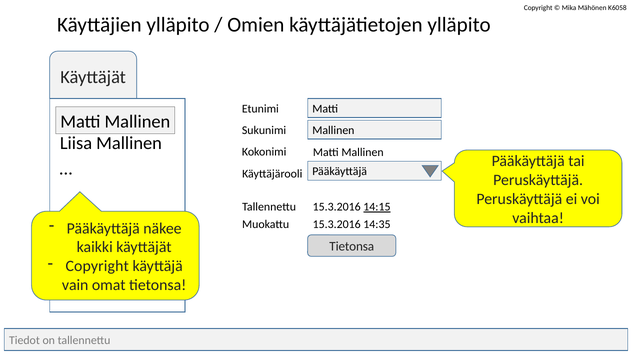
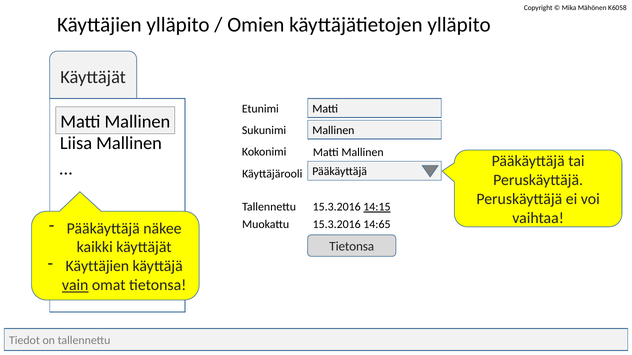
14:35: 14:35 -> 14:65
Copyright at (97, 267): Copyright -> Käyttäjien
vain underline: none -> present
